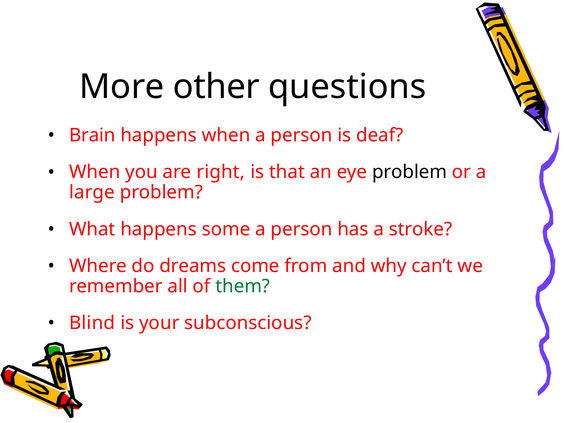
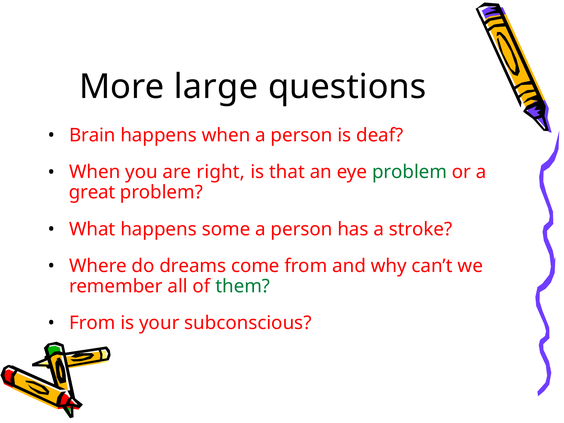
other: other -> large
problem at (410, 172) colour: black -> green
large: large -> great
Blind at (92, 323): Blind -> From
